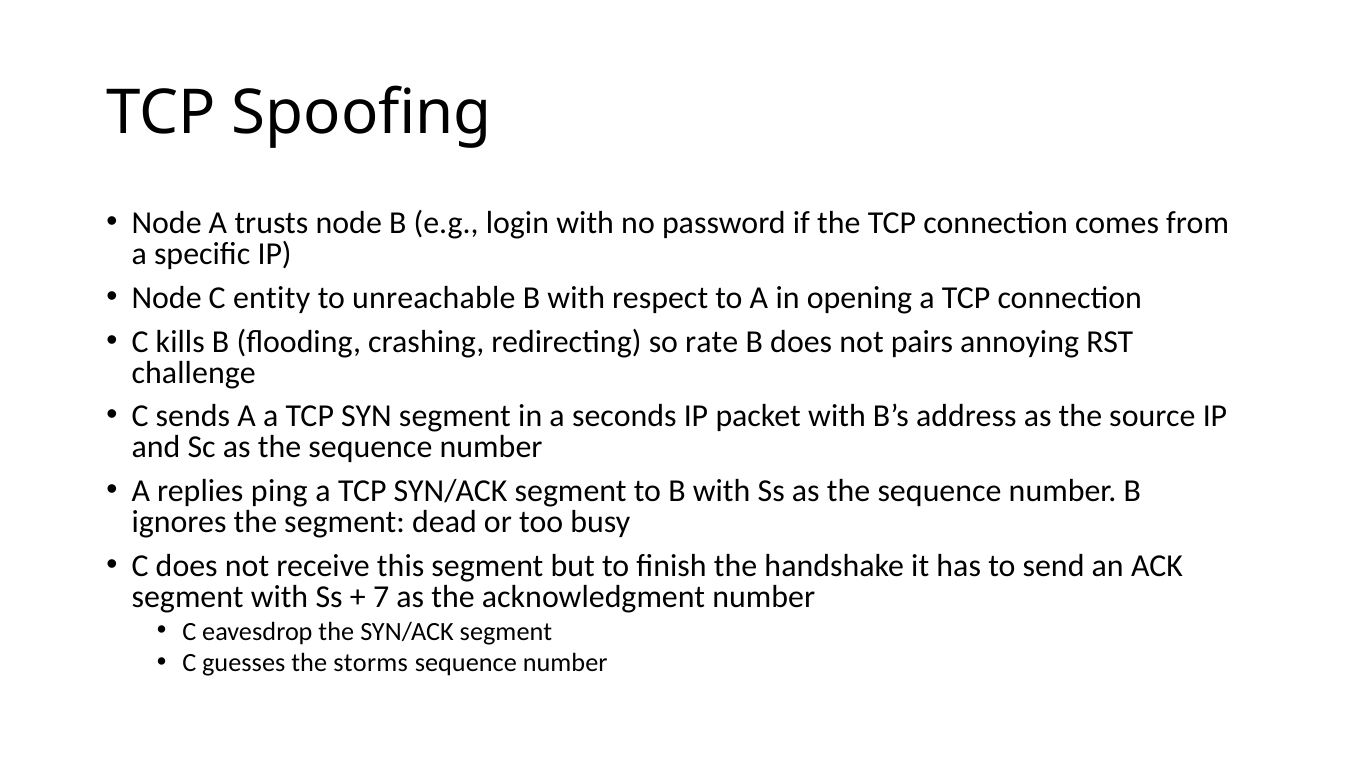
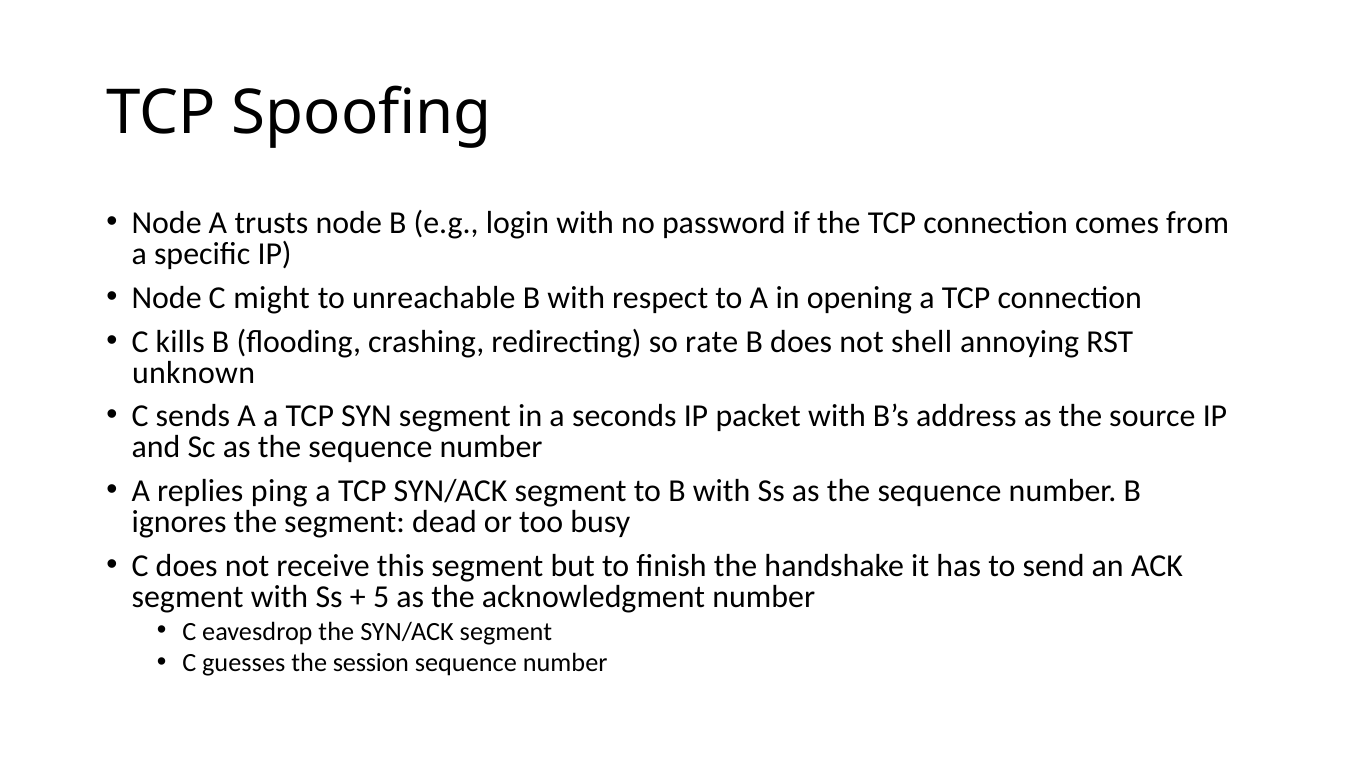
entity: entity -> might
pairs: pairs -> shell
challenge: challenge -> unknown
7: 7 -> 5
storms: storms -> session
